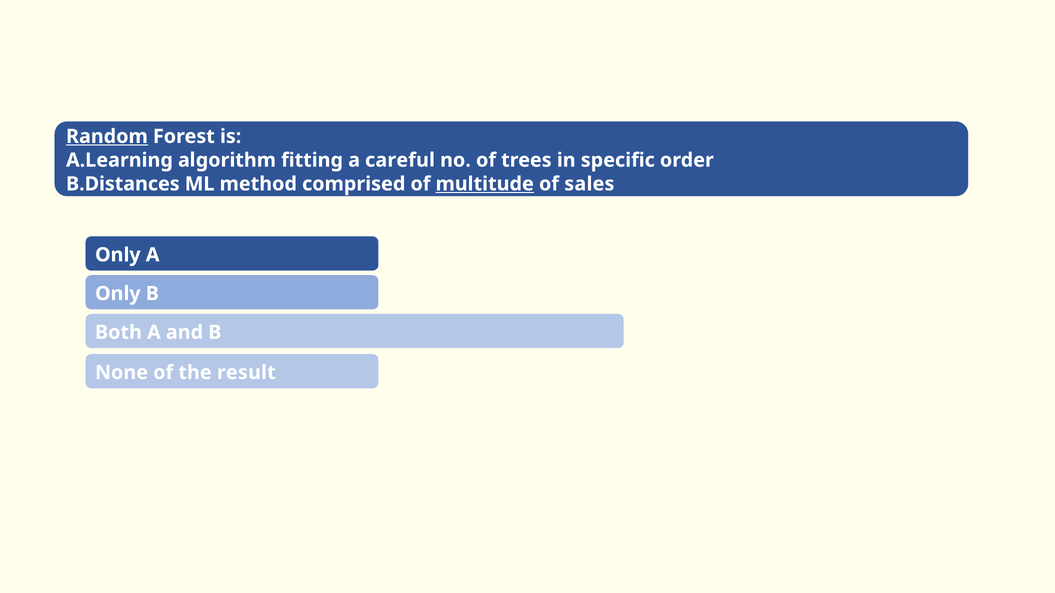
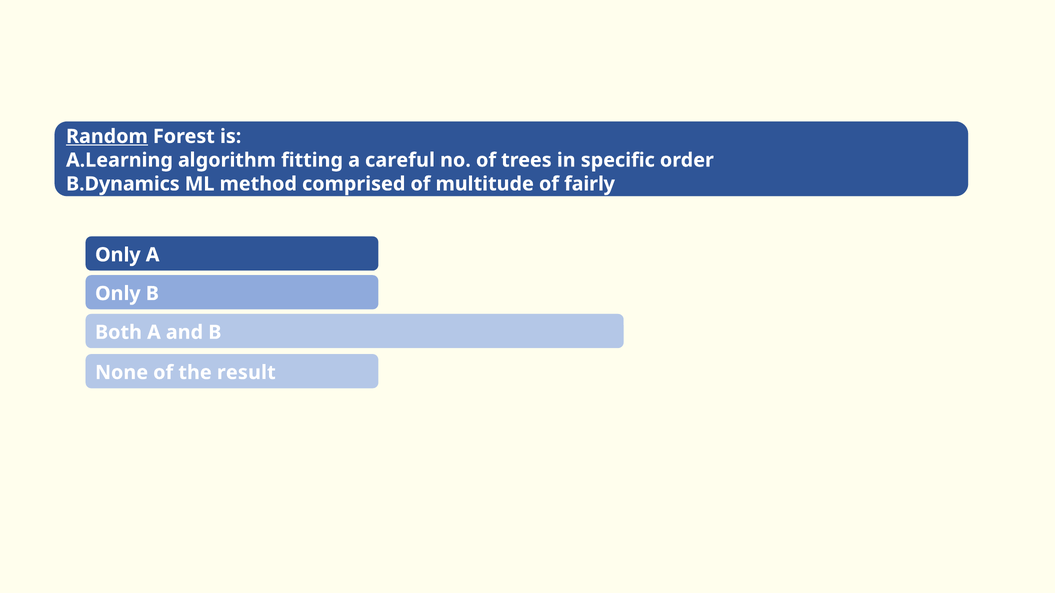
B.Distances: B.Distances -> B.Dynamics
multitude underline: present -> none
sales: sales -> fairly
